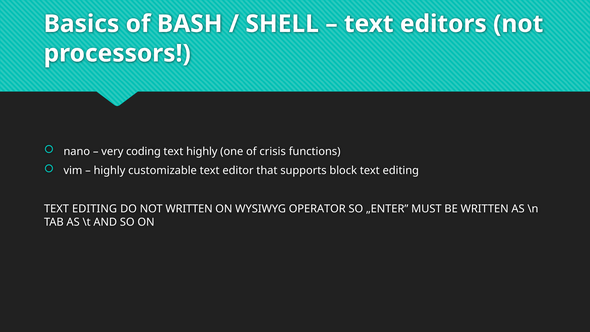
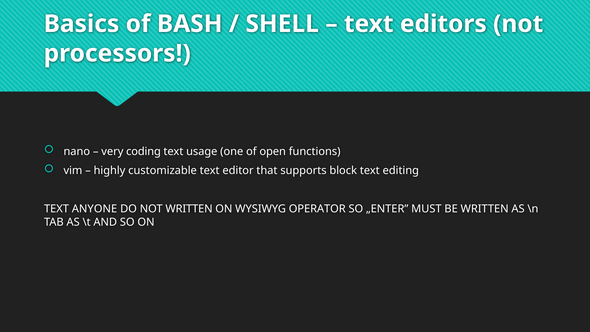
text highly: highly -> usage
crisis: crisis -> open
EDITING at (95, 209): EDITING -> ANYONE
